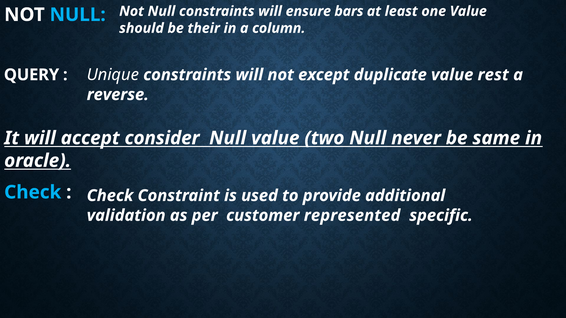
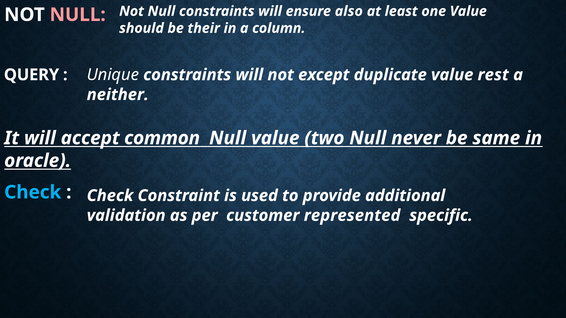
NULL at (78, 15) colour: light blue -> pink
bars: bars -> also
reverse: reverse -> neither
consider: consider -> common
